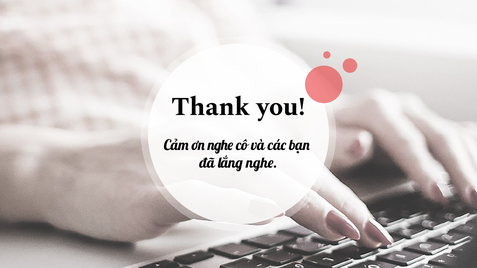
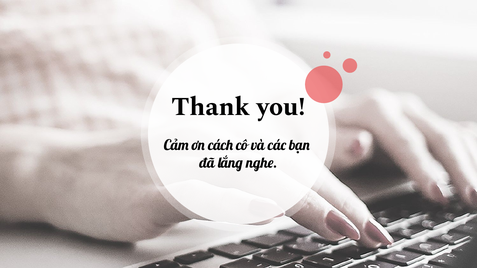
ơn nghe: nghe -> cách
